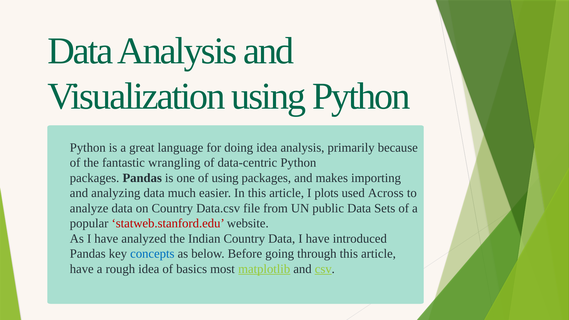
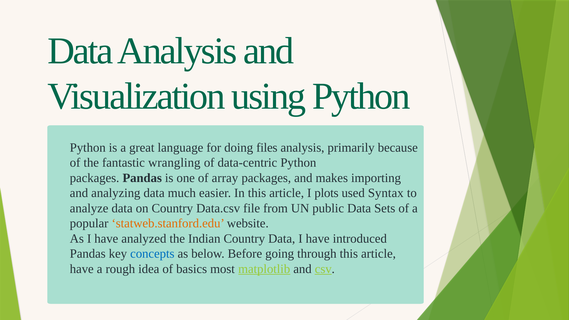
doing idea: idea -> files
of using: using -> array
Across: Across -> Syntax
statweb.stanford.edu colour: red -> orange
